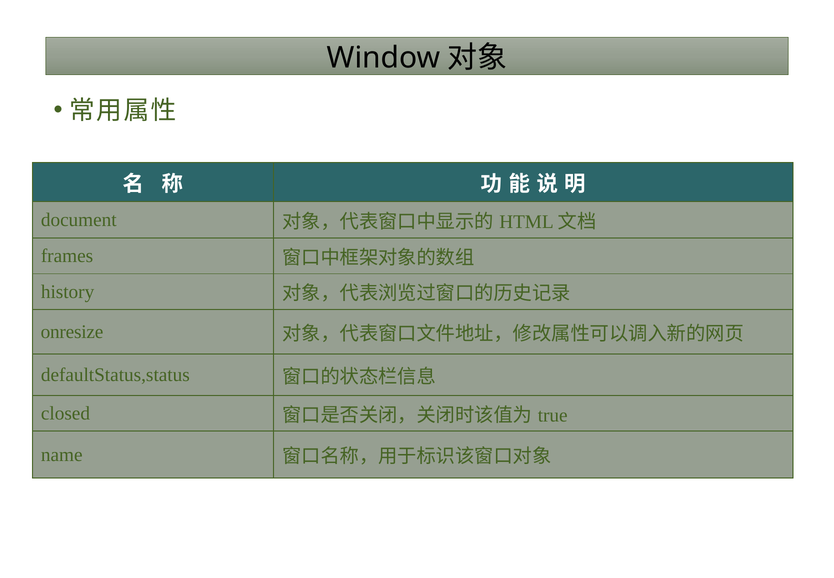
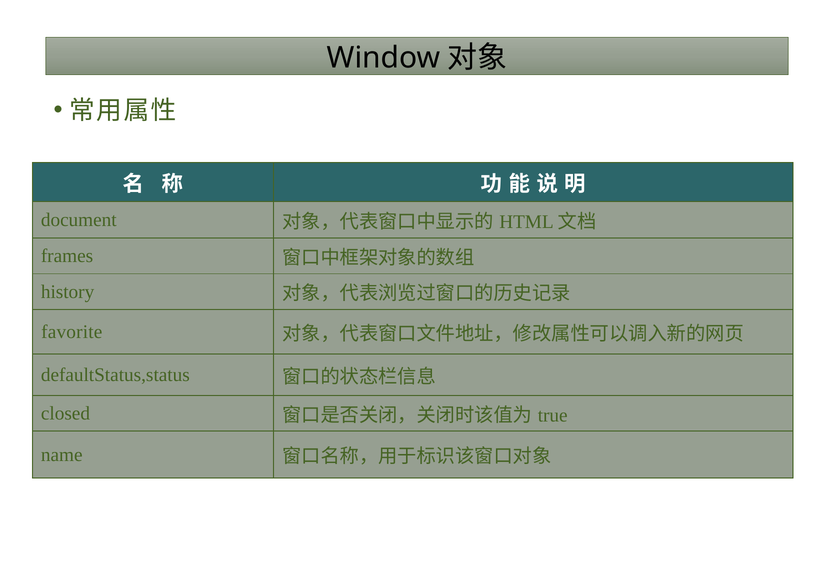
onresize: onresize -> favorite
